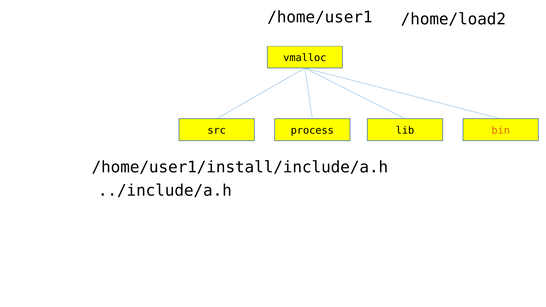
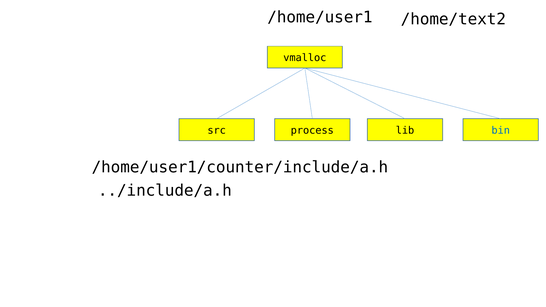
/home/load2: /home/load2 -> /home/text2
bin colour: orange -> blue
/home/user1/install/include/a.h: /home/user1/install/include/a.h -> /home/user1/counter/include/a.h
